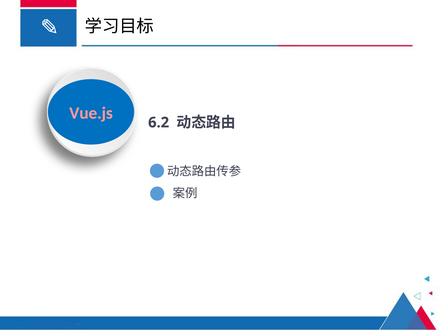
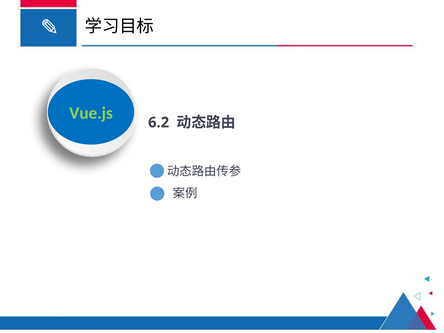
Vue.js colour: pink -> light green
